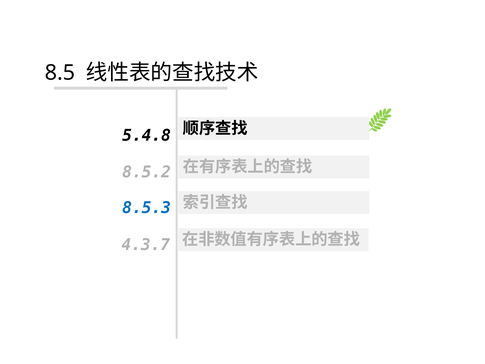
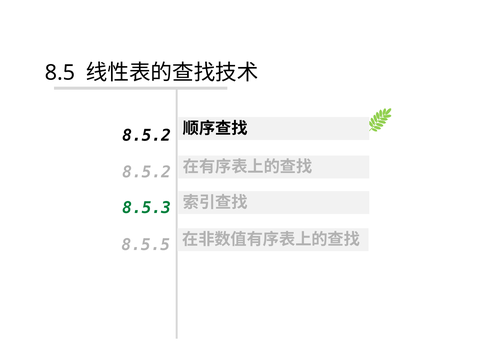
5.4.8 at (147, 135): 5.4.8 -> 8.5.2
8.5.3 colour: blue -> green
4.3.7: 4.3.7 -> 8.5.5
